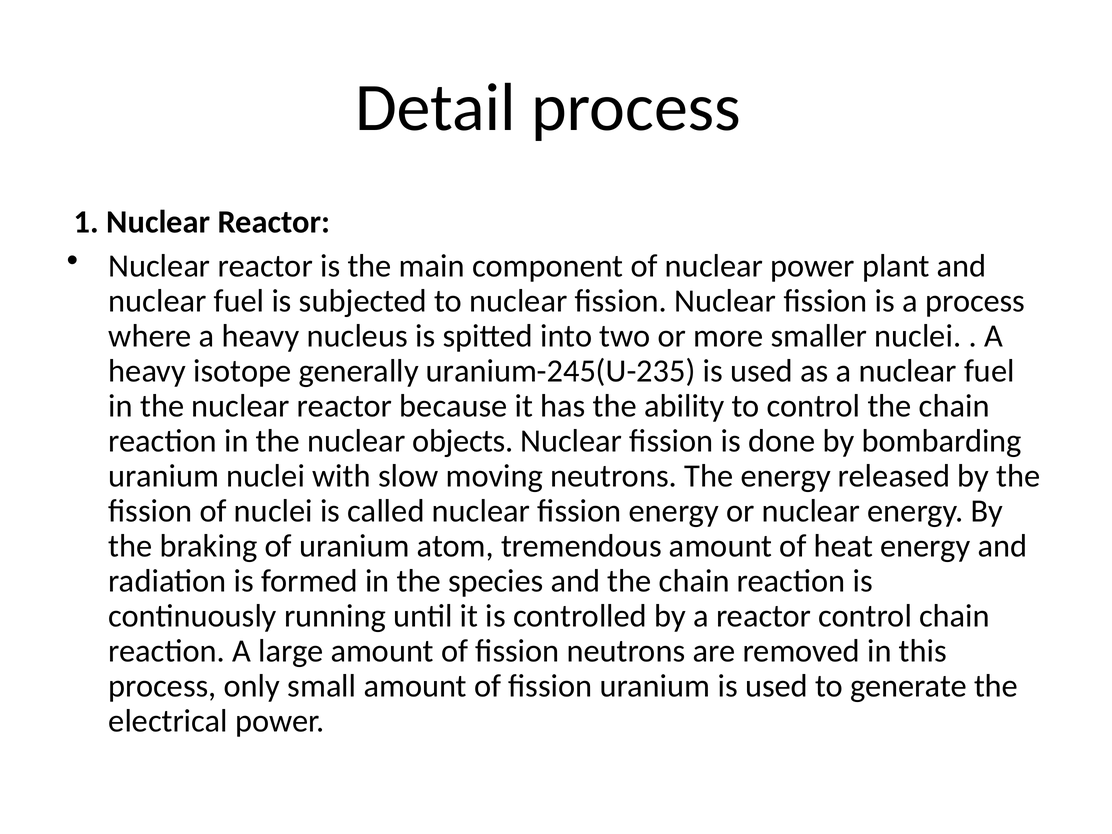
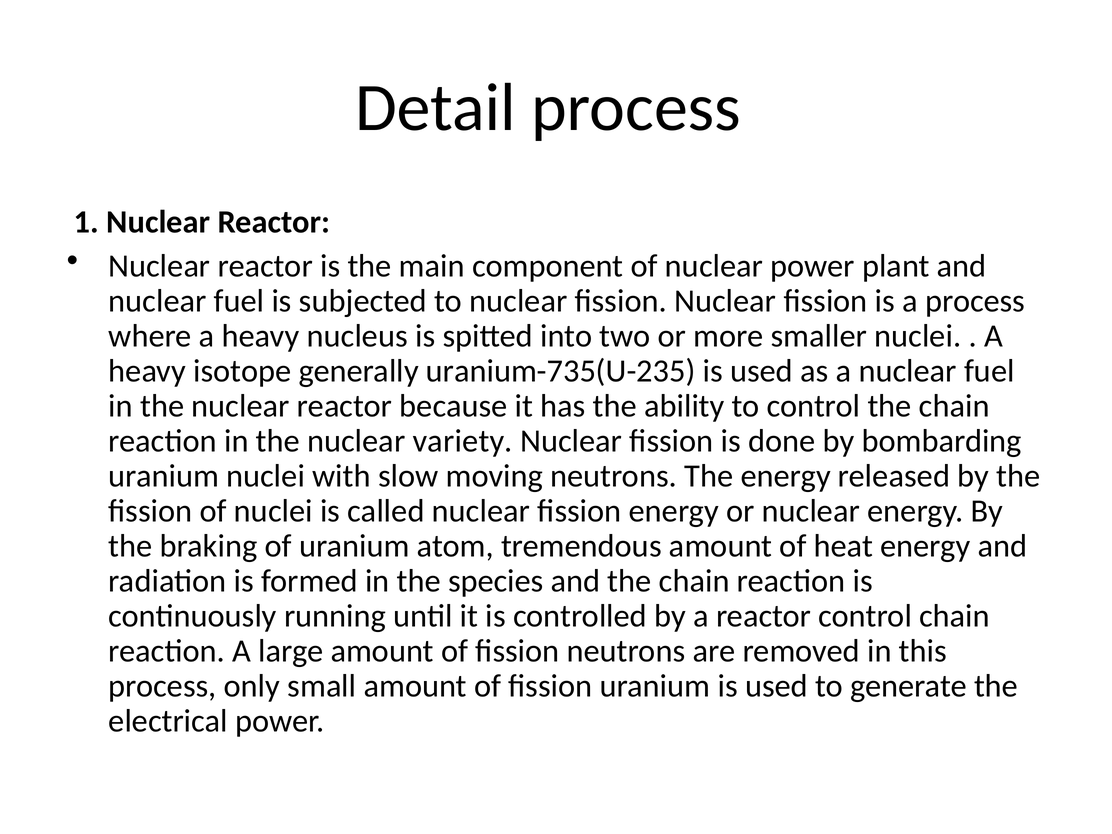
uranium-245(U-235: uranium-245(U-235 -> uranium-735(U-235
objects: objects -> variety
